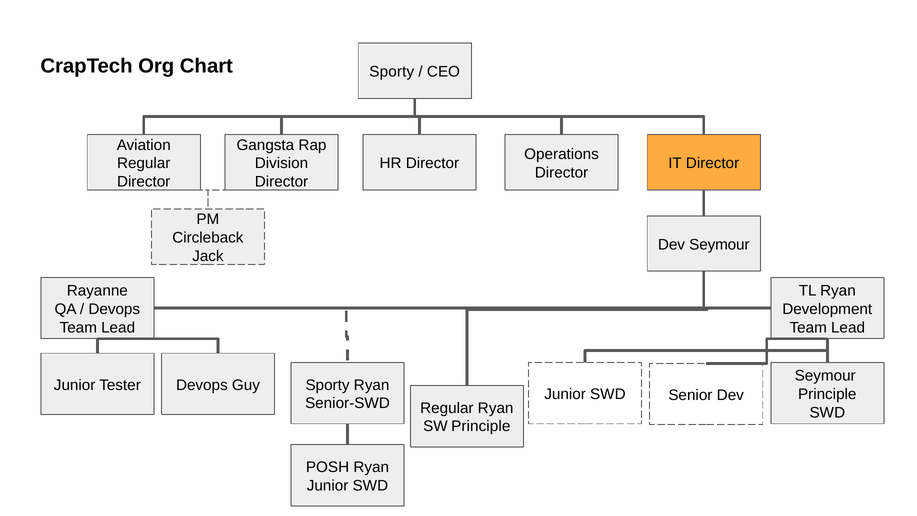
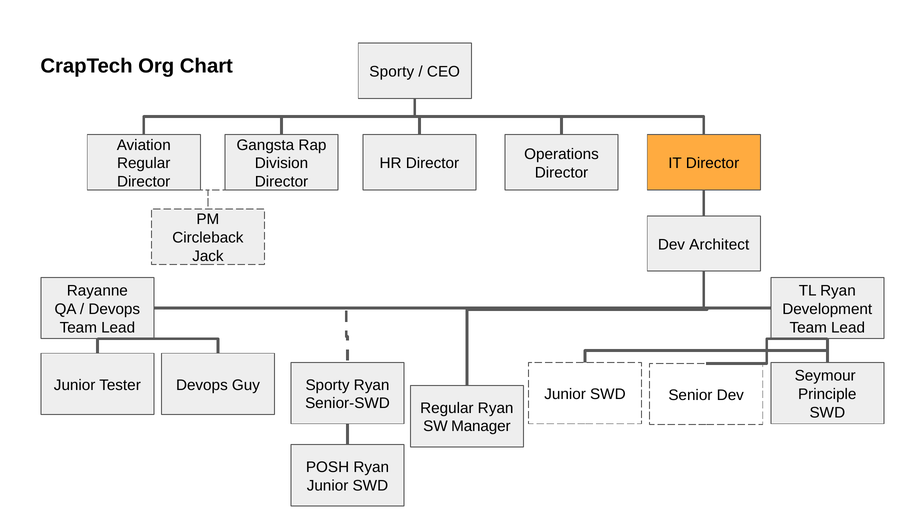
Dev Seymour: Seymour -> Architect
SW Principle: Principle -> Manager
